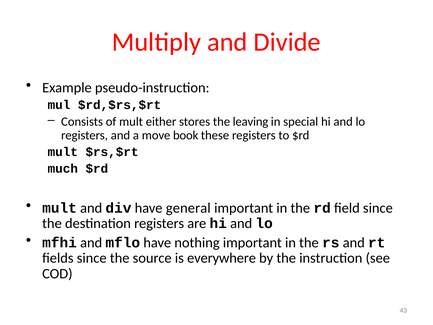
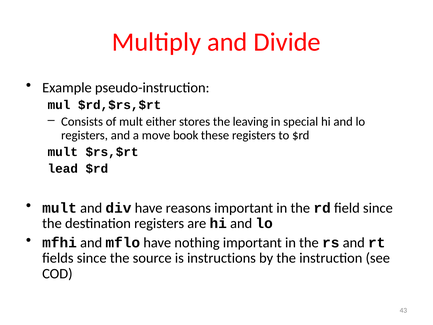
much: much -> lead
general: general -> reasons
everywhere: everywhere -> instructions
